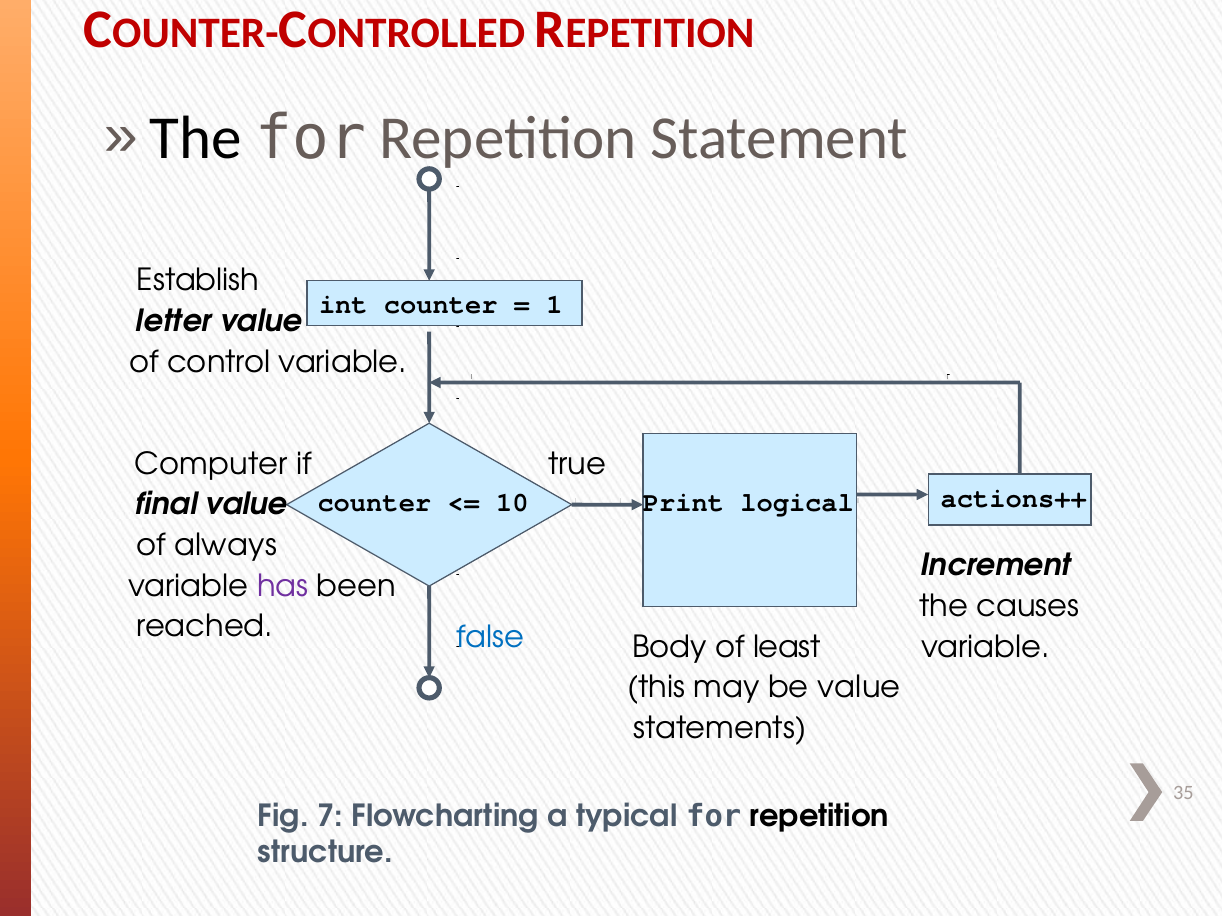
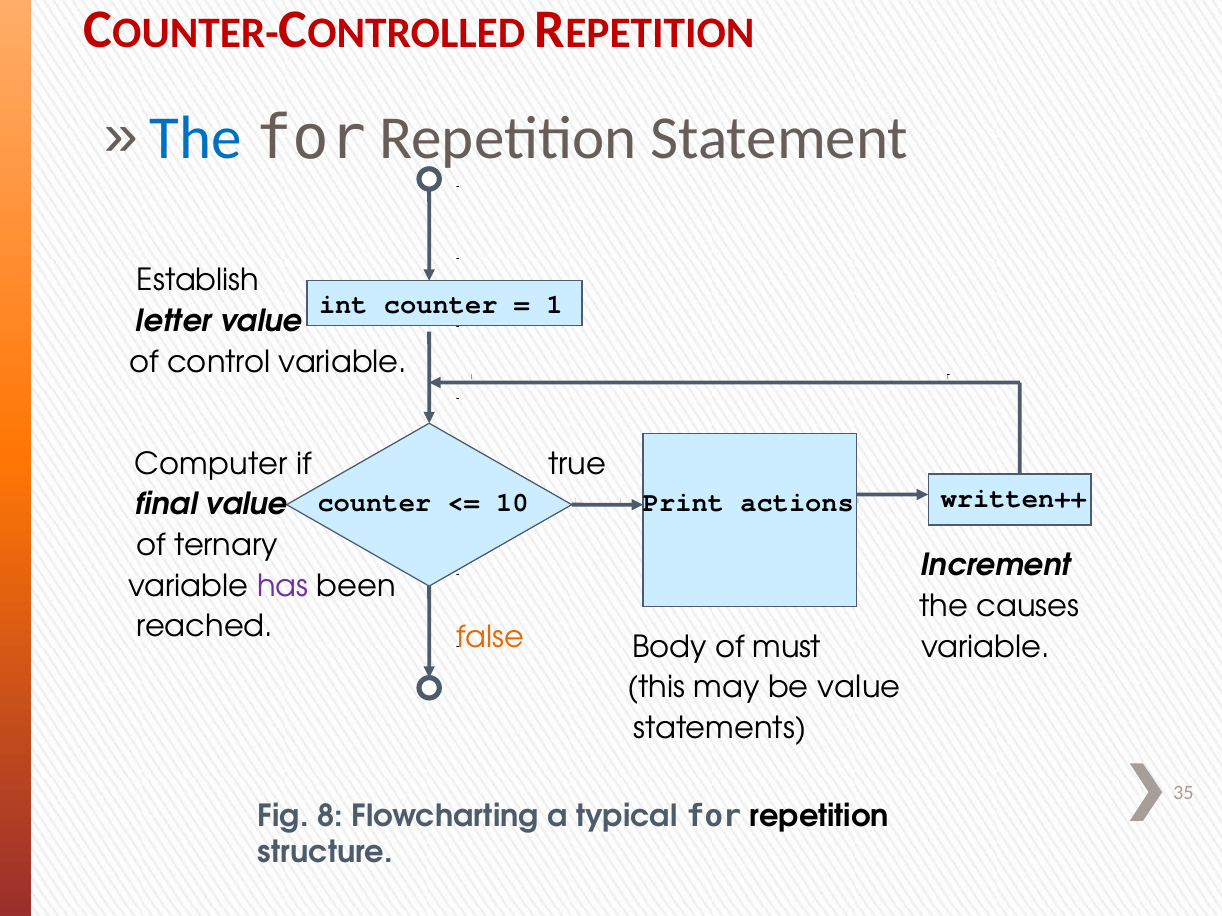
The at (196, 139) colour: black -> blue
actions++: actions++ -> written++
logical: logical -> actions
always: always -> ternary
false colour: blue -> orange
least: least -> must
7: 7 -> 8
